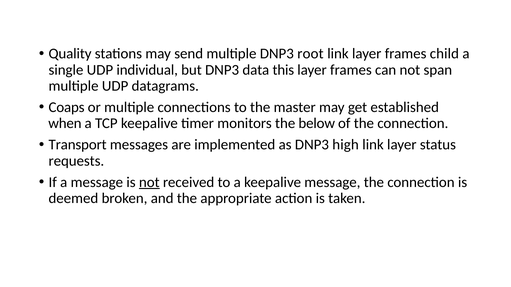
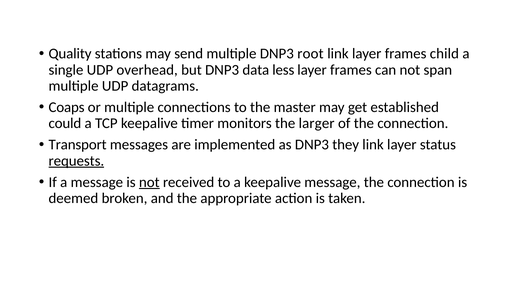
individual: individual -> overhead
this: this -> less
when: when -> could
below: below -> larger
high: high -> they
requests underline: none -> present
